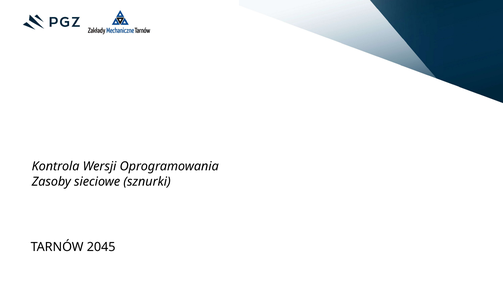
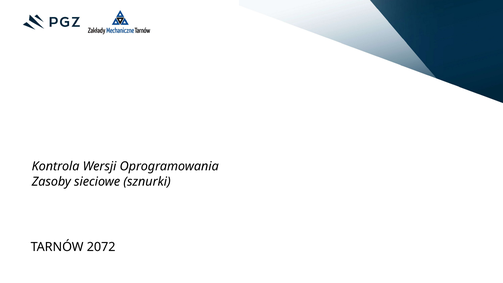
2045: 2045 -> 2072
